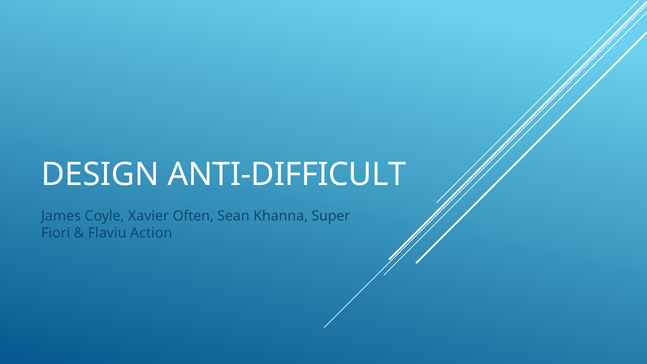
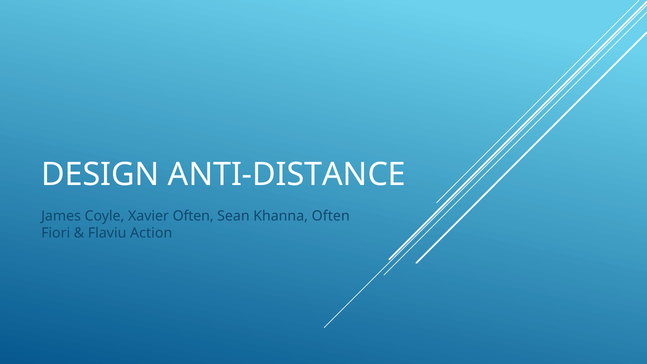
ANTI-DIFFICULT: ANTI-DIFFICULT -> ANTI-DISTANCE
Khanna Super: Super -> Often
